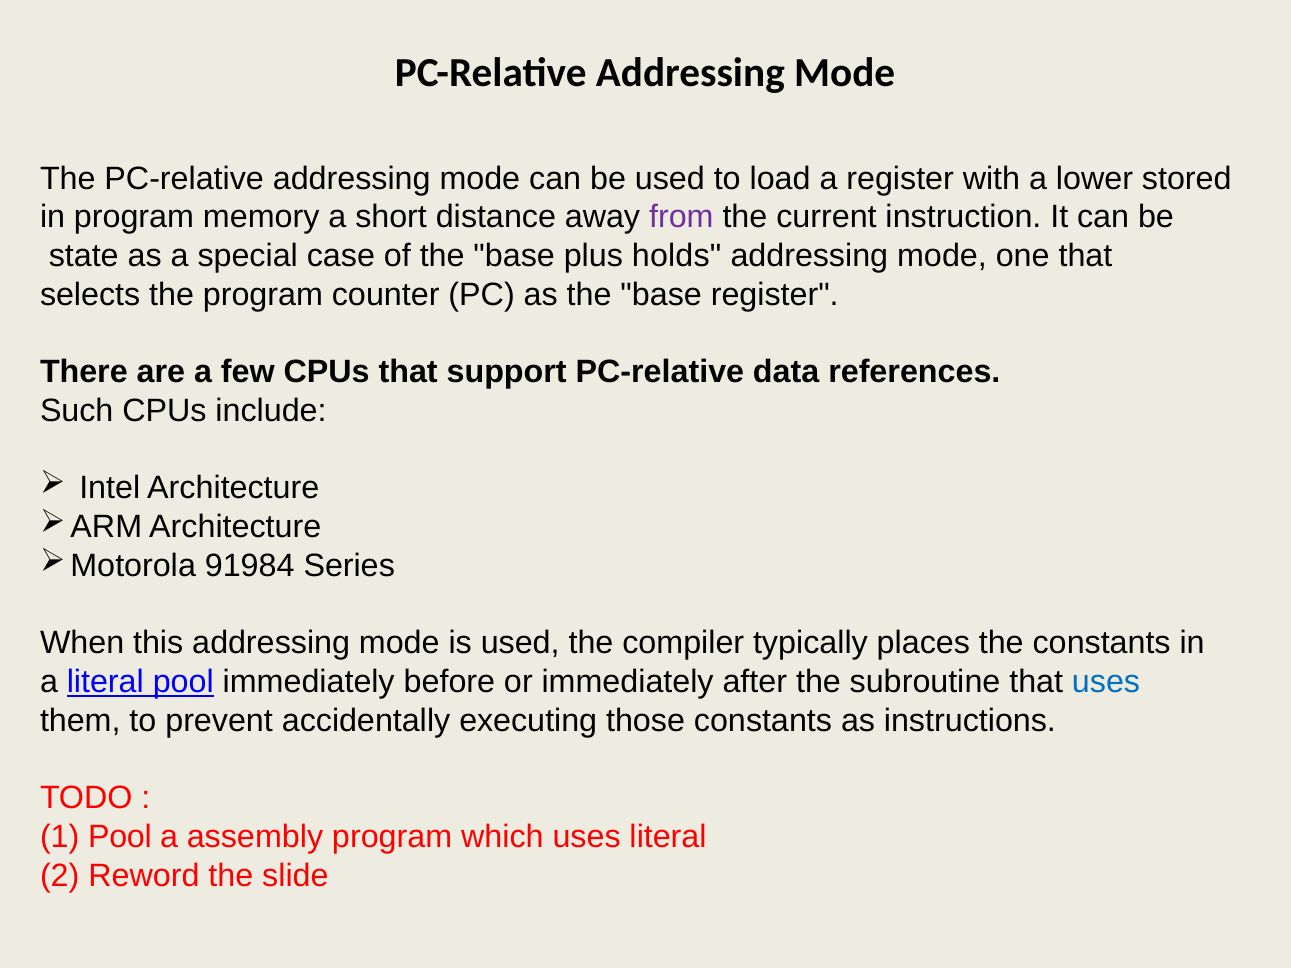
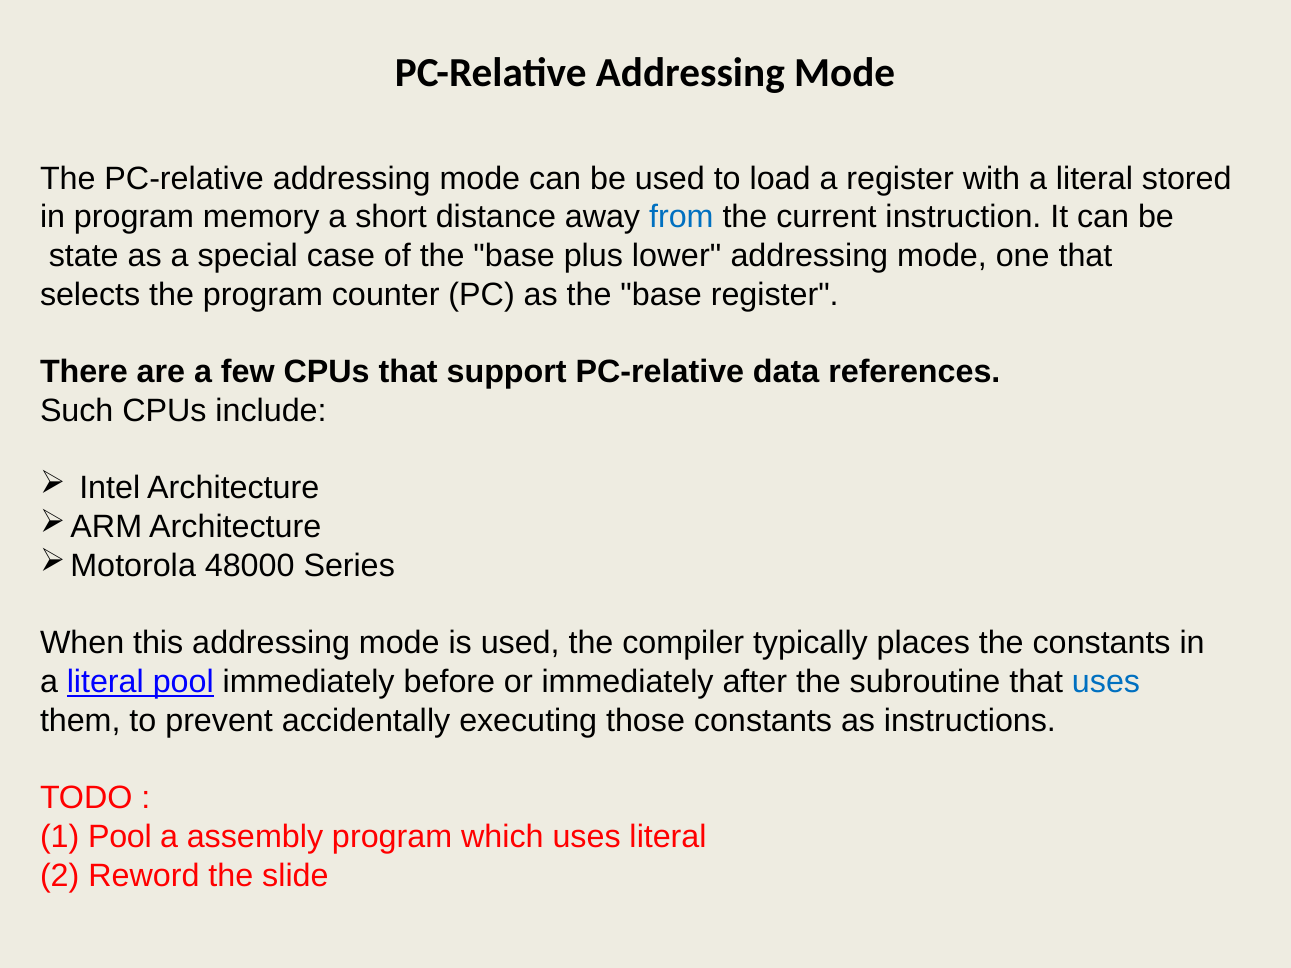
with a lower: lower -> literal
from colour: purple -> blue
holds: holds -> lower
91984: 91984 -> 48000
